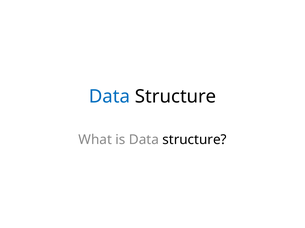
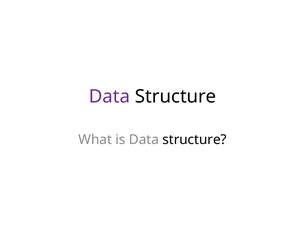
Data at (109, 97) colour: blue -> purple
